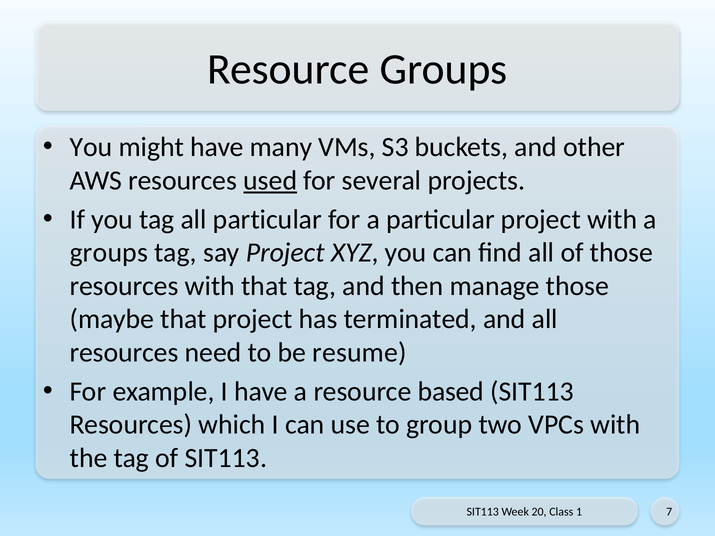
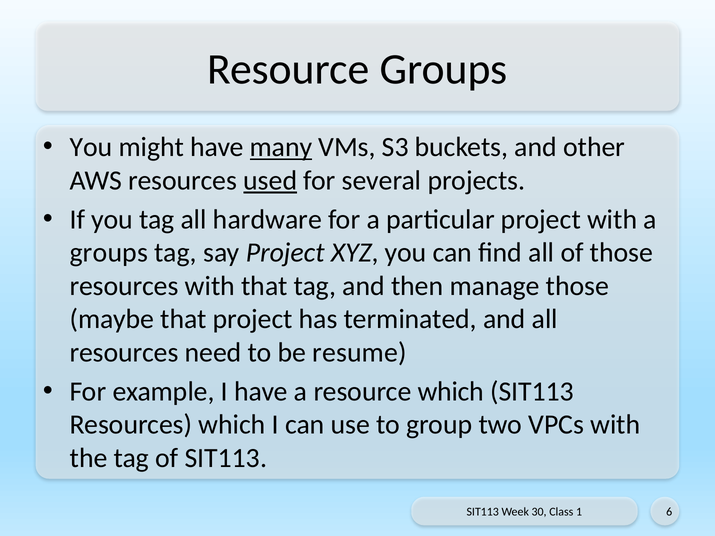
many underline: none -> present
all particular: particular -> hardware
resource based: based -> which
20: 20 -> 30
7: 7 -> 6
